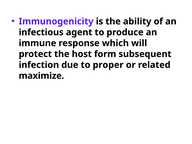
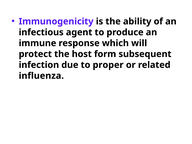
maximize: maximize -> influenza
